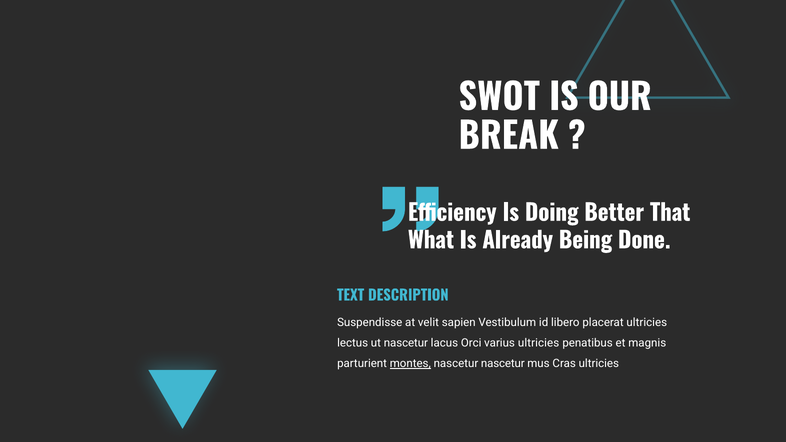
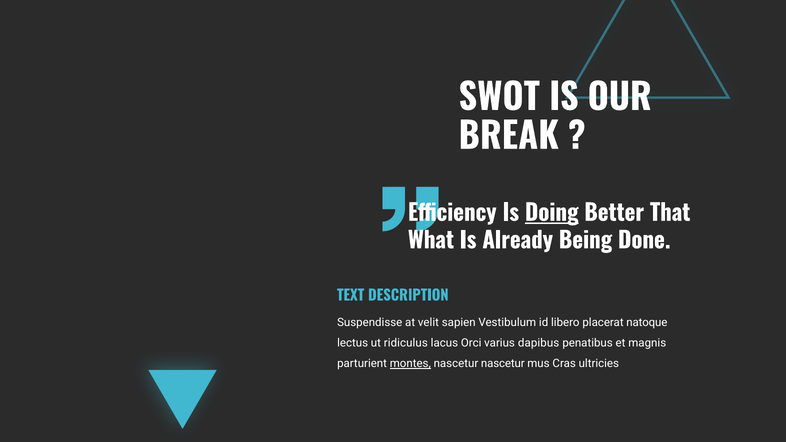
Doing underline: none -> present
placerat ultricies: ultricies -> natoque
ut nascetur: nascetur -> ridiculus
varius ultricies: ultricies -> dapibus
